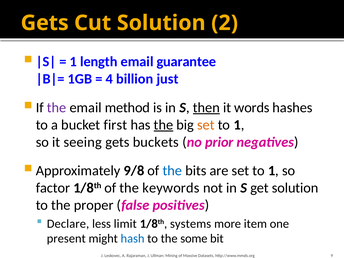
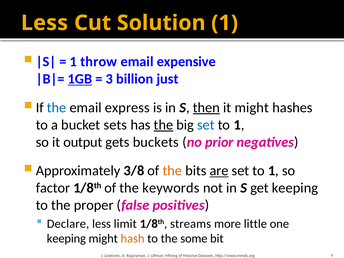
Gets at (45, 23): Gets -> Less
Solution 2: 2 -> 1
length: length -> throw
guarantee: guarantee -> expensive
1GB underline: none -> present
4: 4 -> 3
the at (57, 108) colour: purple -> blue
method: method -> express
it words: words -> might
first: first -> sets
set at (206, 125) colour: orange -> blue
seeing: seeing -> output
9/8: 9/8 -> 3/8
the at (172, 171) colour: blue -> orange
are underline: none -> present
get solution: solution -> keeping
systems: systems -> streams
item: item -> little
present at (66, 239): present -> keeping
hash colour: blue -> orange
